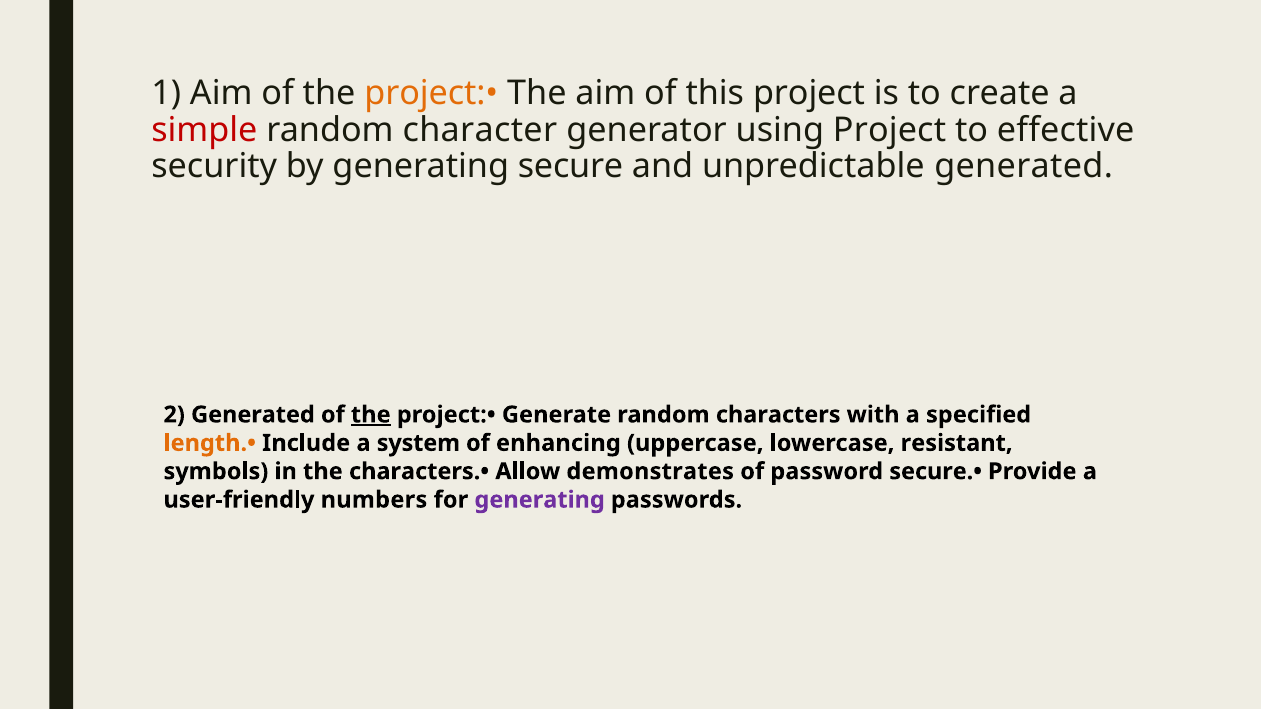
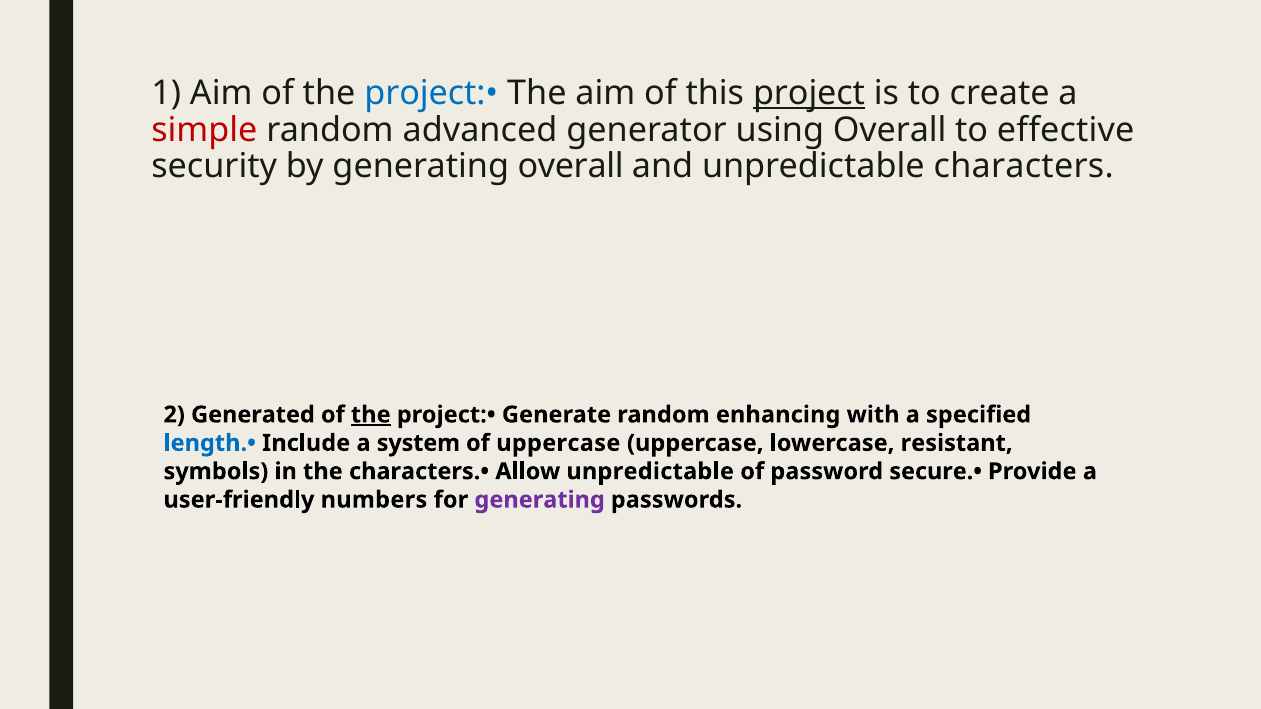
project:• at (431, 94) colour: orange -> blue
project at (809, 94) underline: none -> present
character: character -> advanced
using Project: Project -> Overall
generating secure: secure -> overall
unpredictable generated: generated -> characters
characters: characters -> enhancing
length.• colour: orange -> blue
of enhancing: enhancing -> uppercase
Allow demonstrates: demonstrates -> unpredictable
